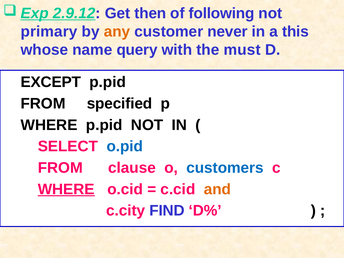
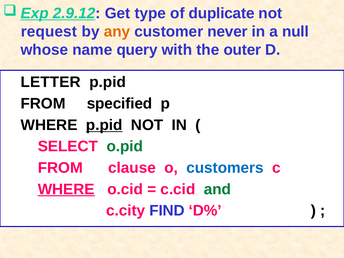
then: then -> type
following: following -> duplicate
primary: primary -> request
this: this -> null
must: must -> outer
EXCEPT: EXCEPT -> LETTER
p.pid at (104, 125) underline: none -> present
o.pid colour: blue -> green
and colour: orange -> green
